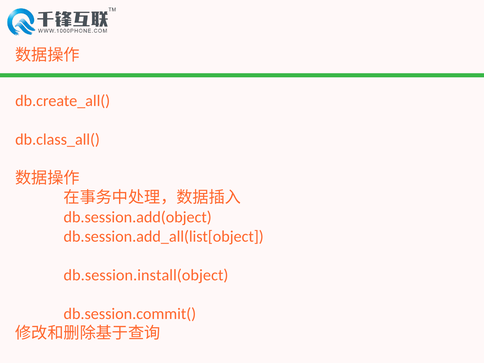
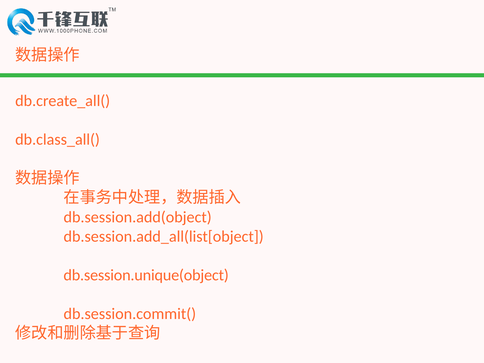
db.session.install(object: db.session.install(object -> db.session.unique(object
